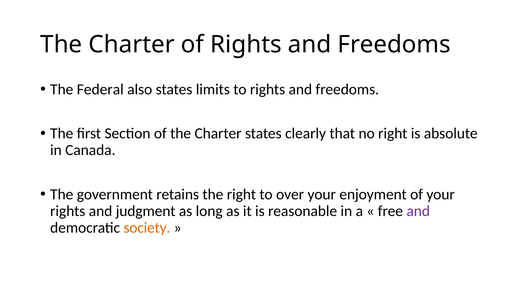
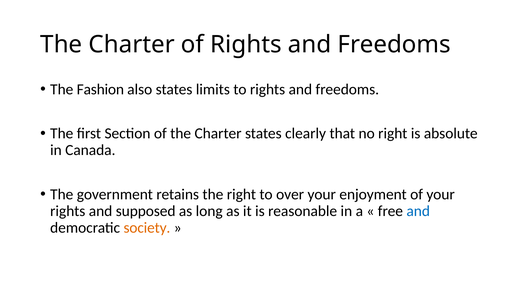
Federal: Federal -> Fashion
judgment: judgment -> supposed
and at (418, 211) colour: purple -> blue
